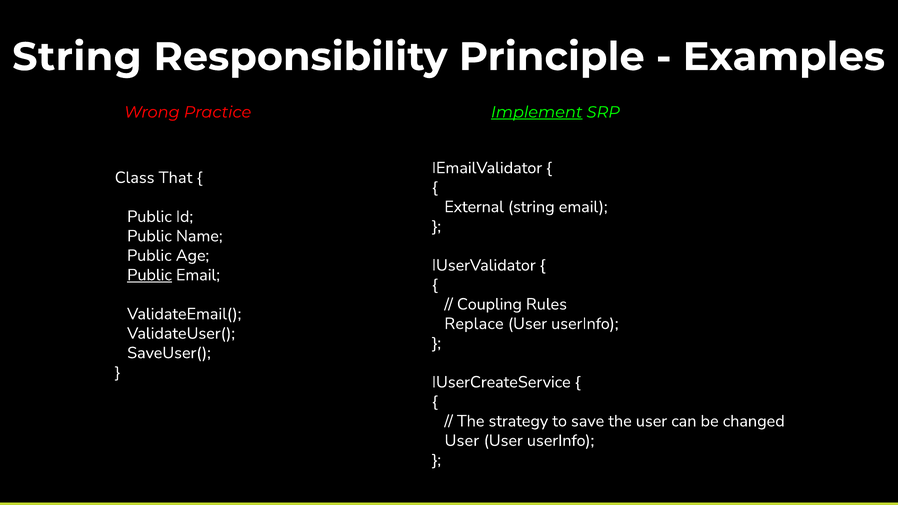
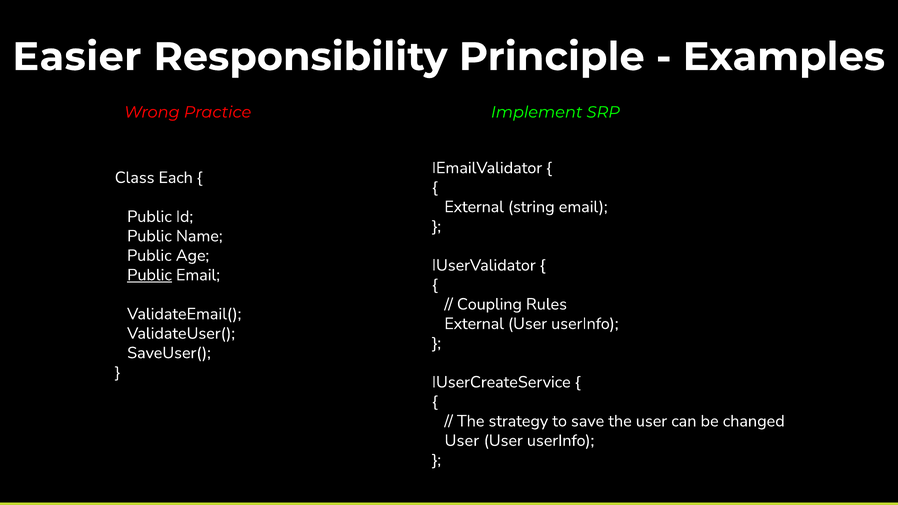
String at (77, 57): String -> Easier
Implement underline: present -> none
That: That -> Each
Replace at (474, 324): Replace -> External
